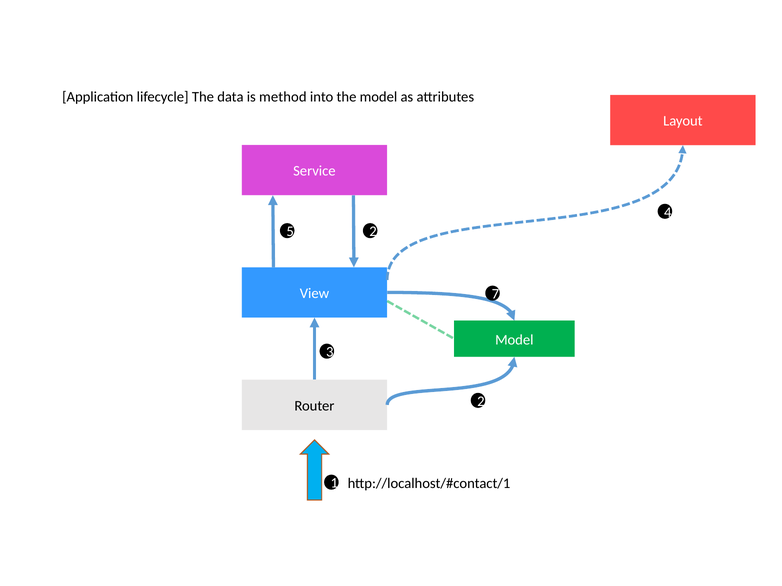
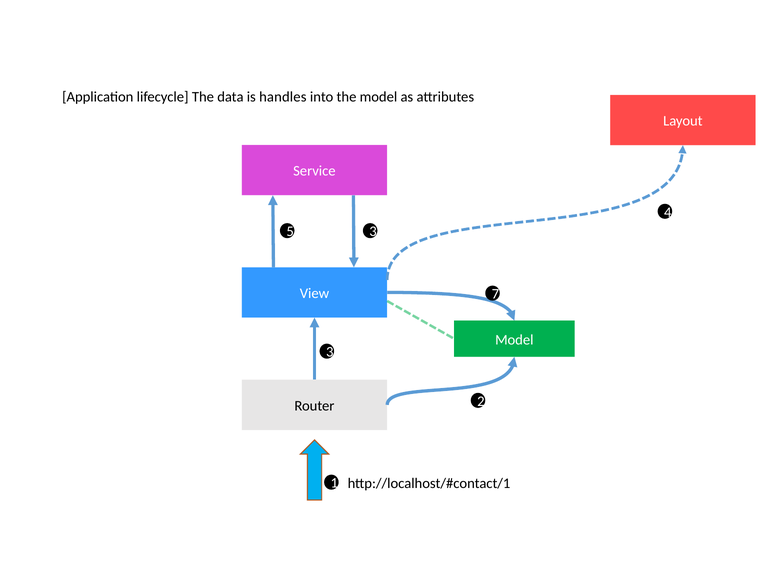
method: method -> handles
5 2: 2 -> 3
